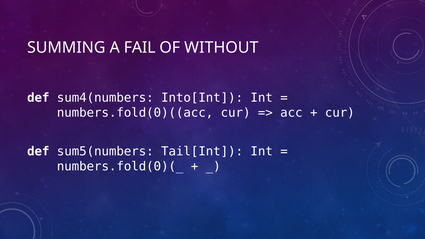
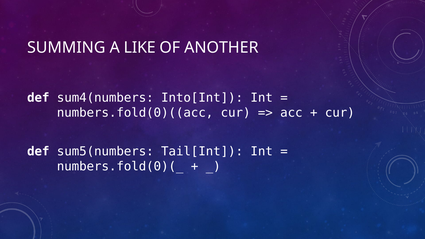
FAIL: FAIL -> LIKE
WITHOUT: WITHOUT -> ANOTHER
